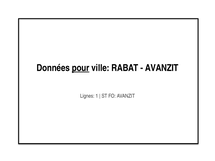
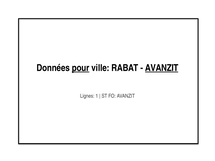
AVANZIT at (162, 68) underline: none -> present
